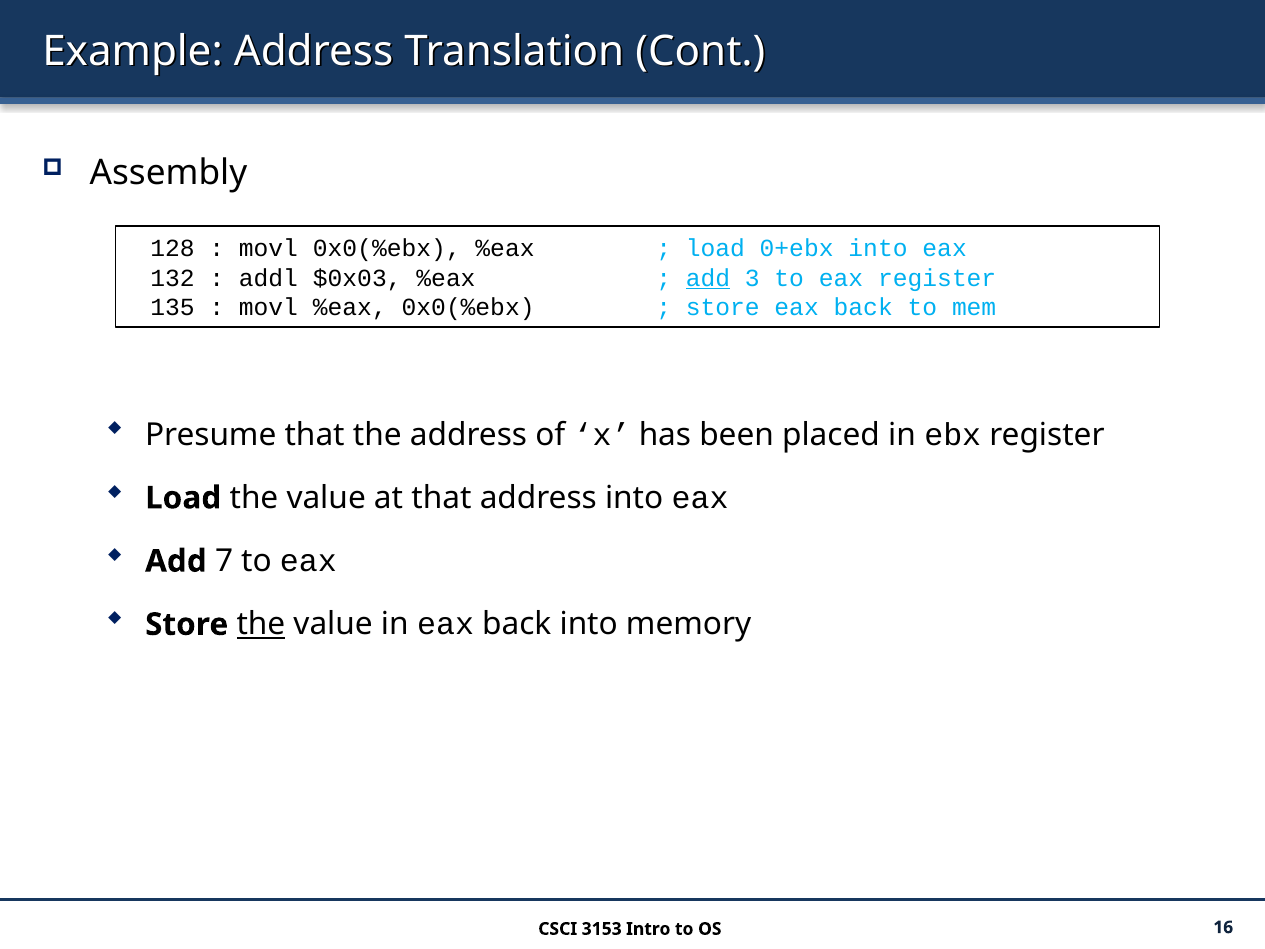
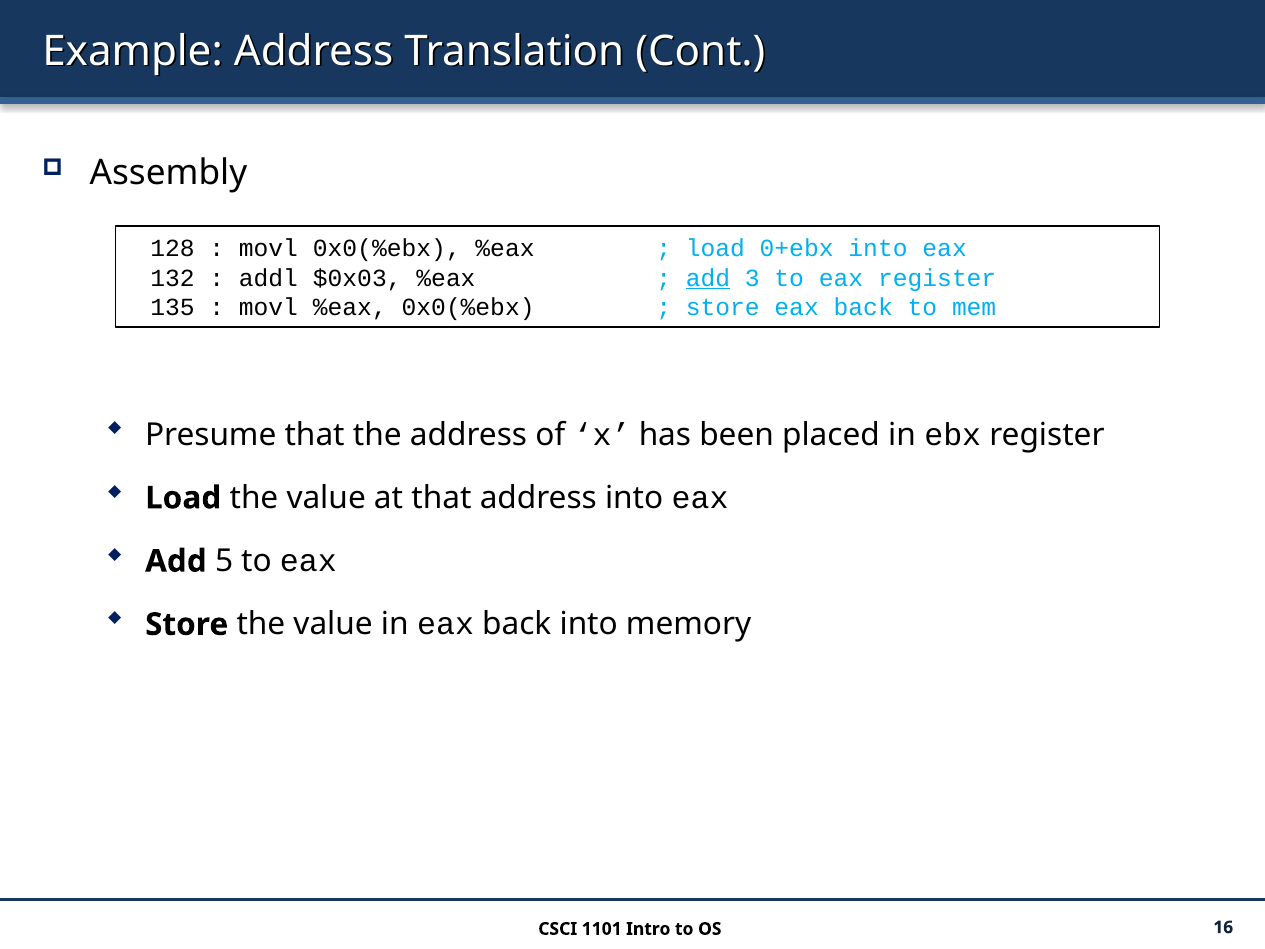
7: 7 -> 5
the at (261, 624) underline: present -> none
3153: 3153 -> 1101
